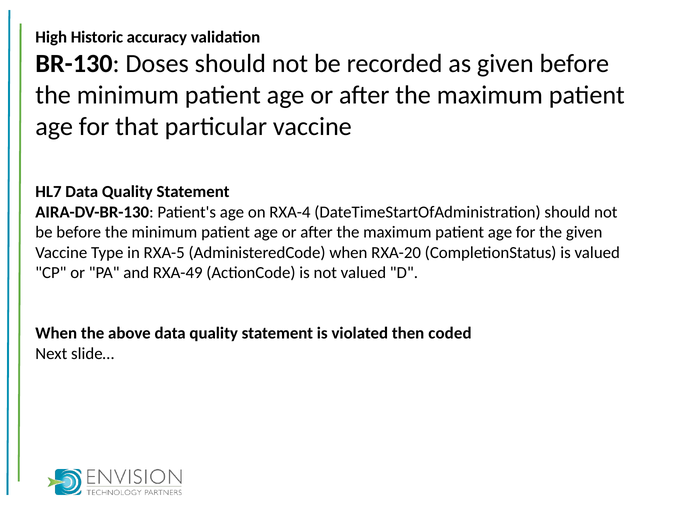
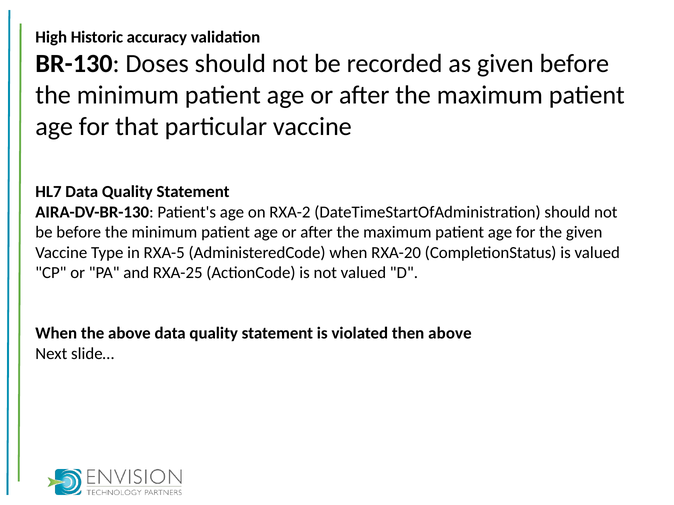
RXA-4: RXA-4 -> RXA-2
RXA-49: RXA-49 -> RXA-25
then coded: coded -> above
